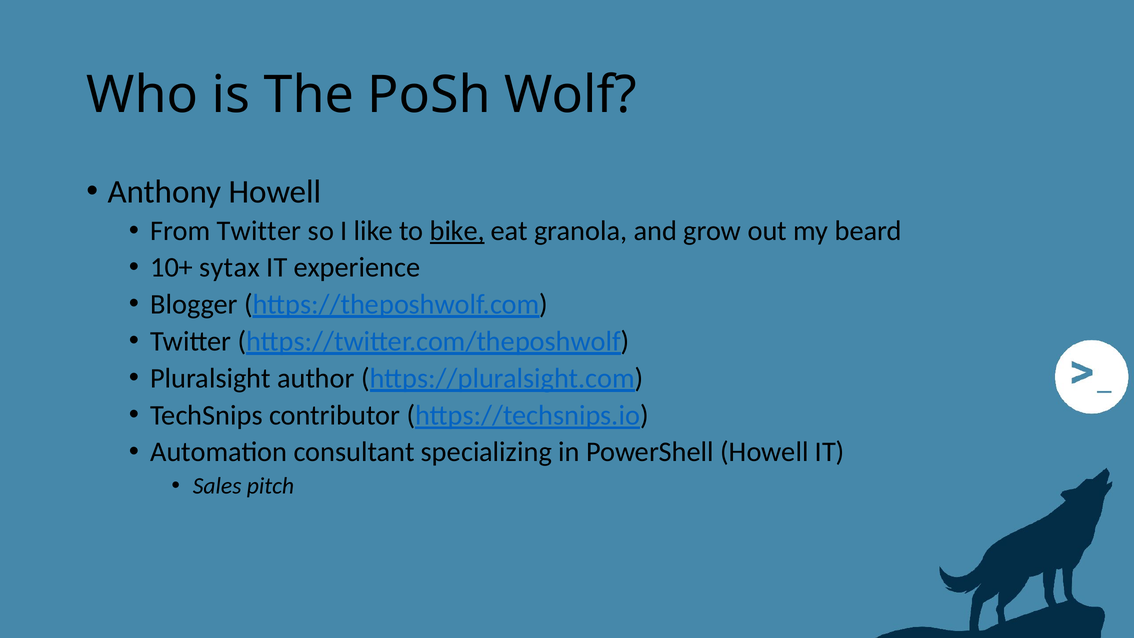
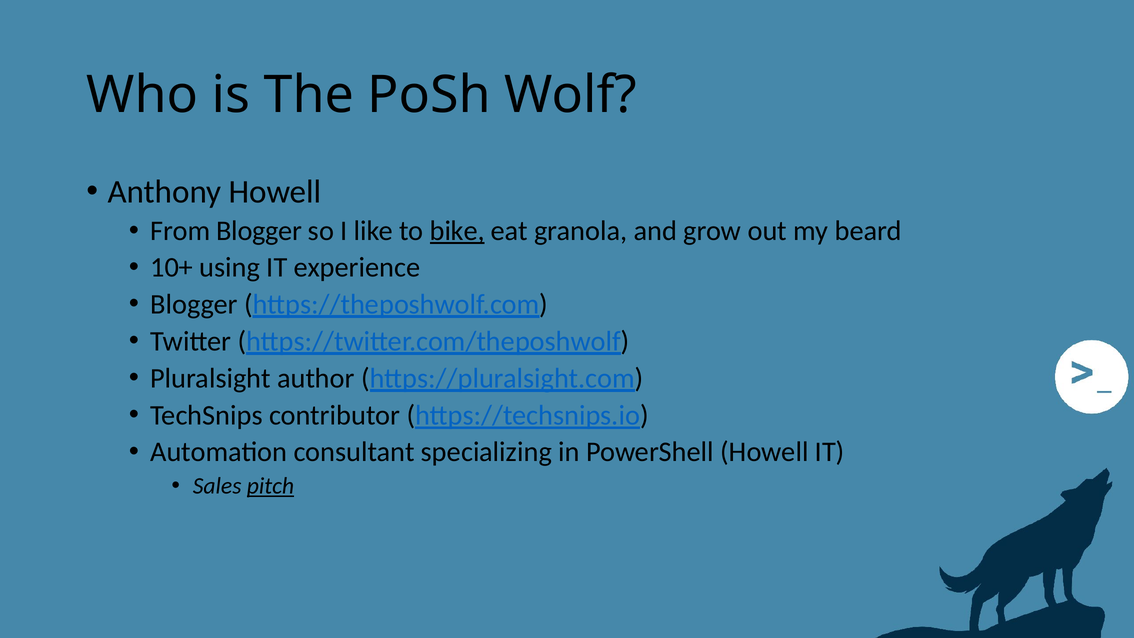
From Twitter: Twitter -> Blogger
sytax: sytax -> using
pitch underline: none -> present
